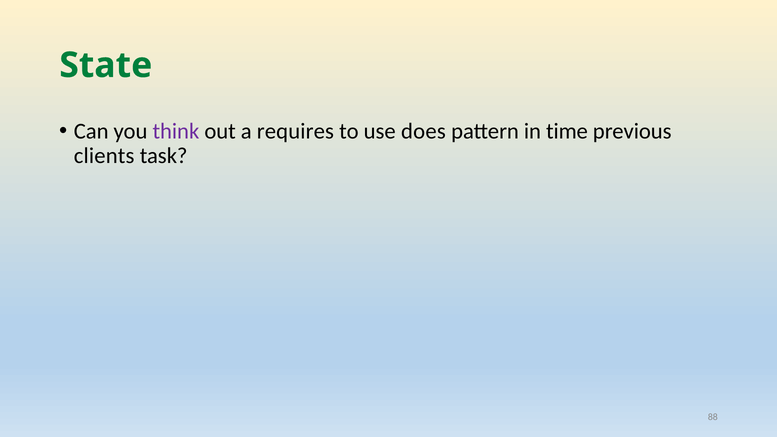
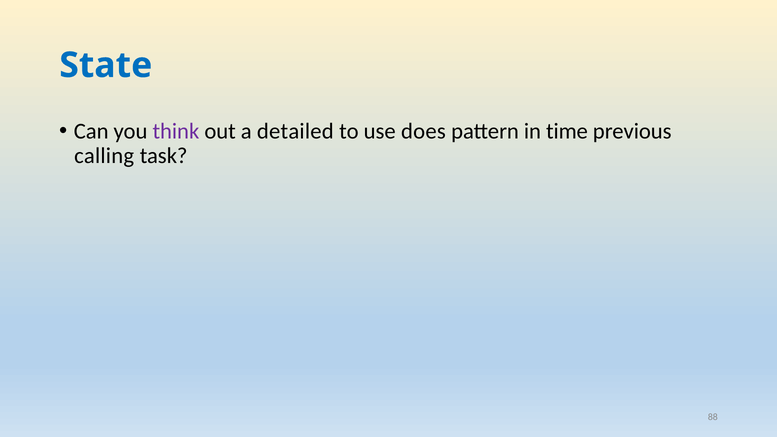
State colour: green -> blue
requires: requires -> detailed
clients: clients -> calling
